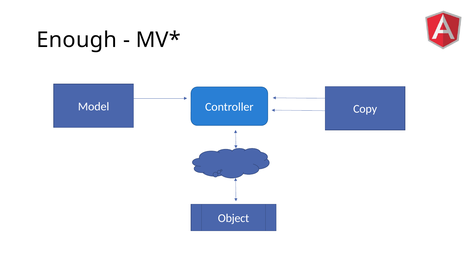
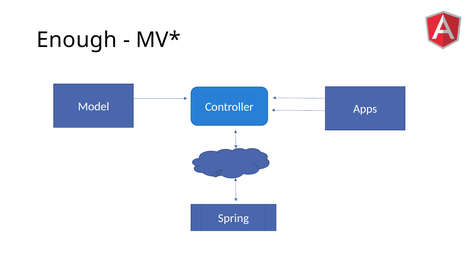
Copy: Copy -> Apps
Object: Object -> Spring
